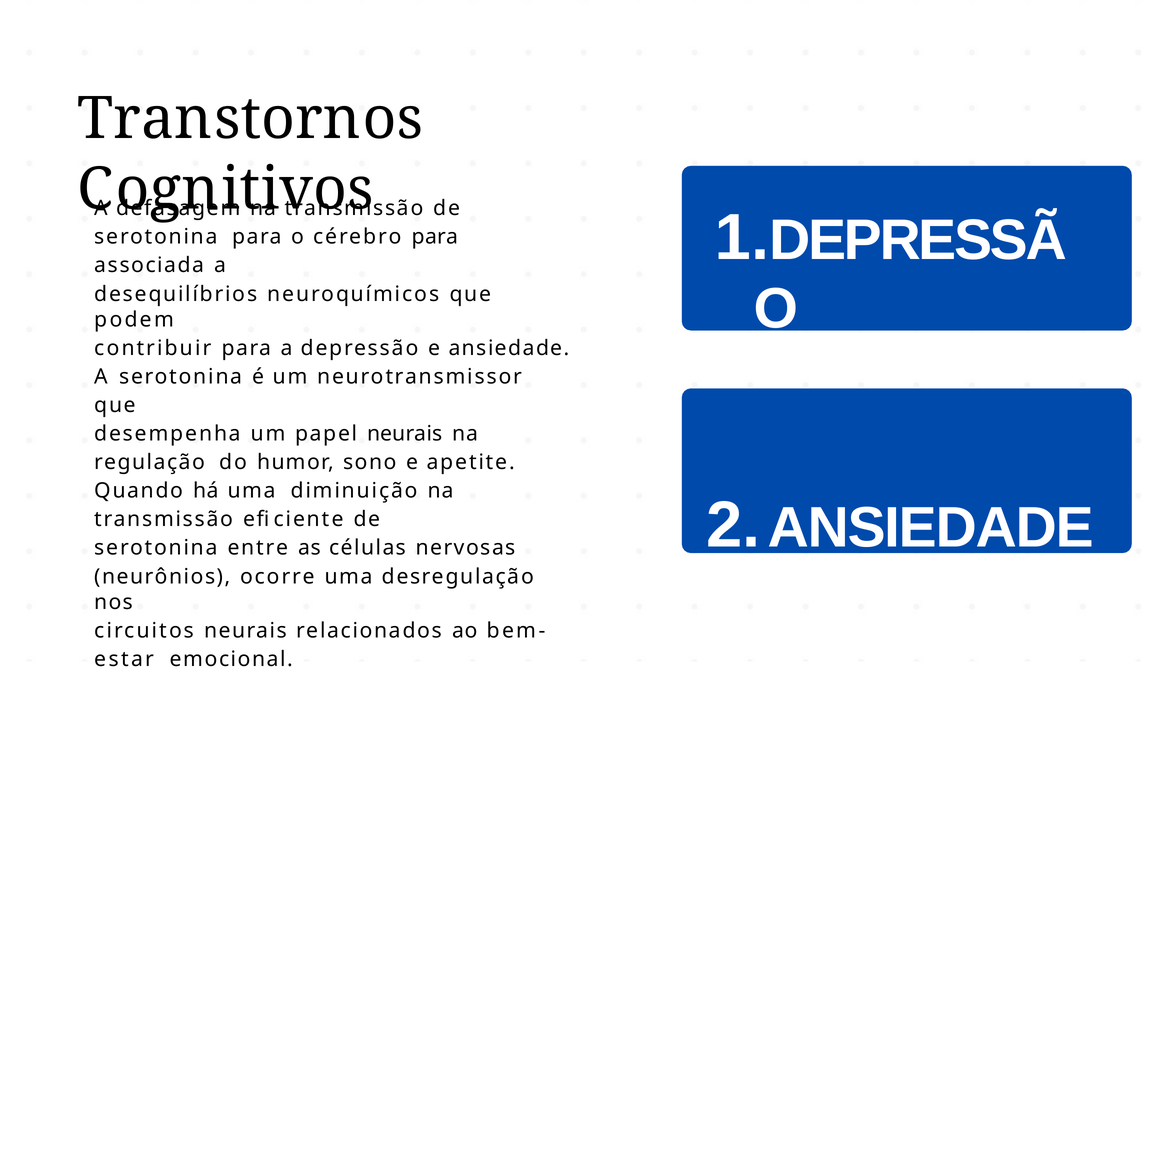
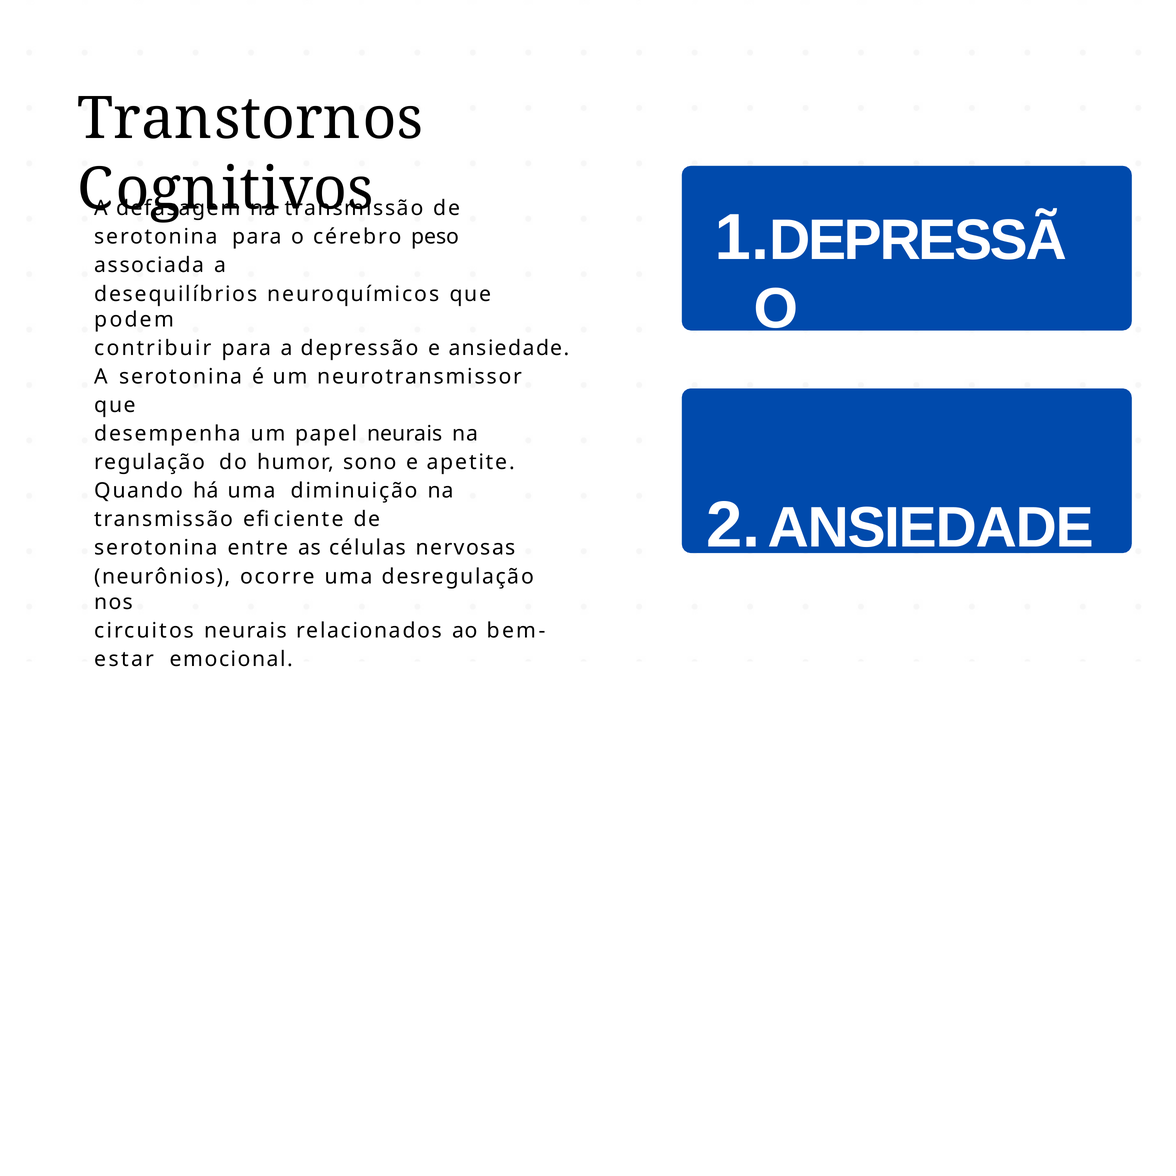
cérebro para: para -> peso
